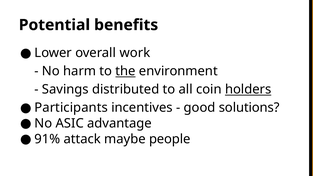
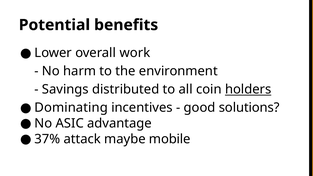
the underline: present -> none
Participants: Participants -> Dominating
91%: 91% -> 37%
people: people -> mobile
